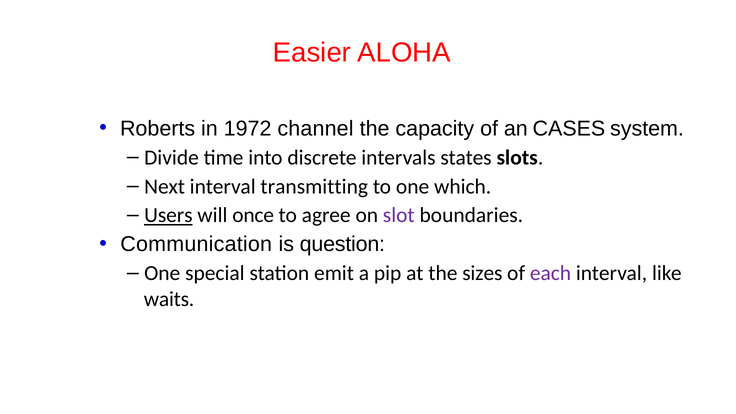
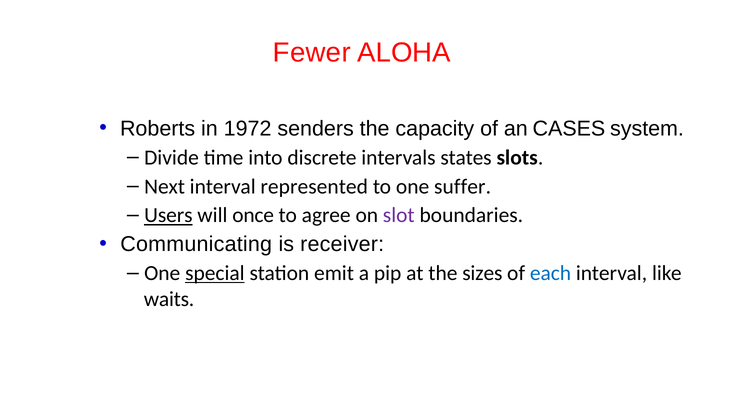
Easier: Easier -> Fewer
channel: channel -> senders
transmitting: transmitting -> represented
which: which -> suffer
Communication: Communication -> Communicating
question: question -> receiver
special underline: none -> present
each colour: purple -> blue
